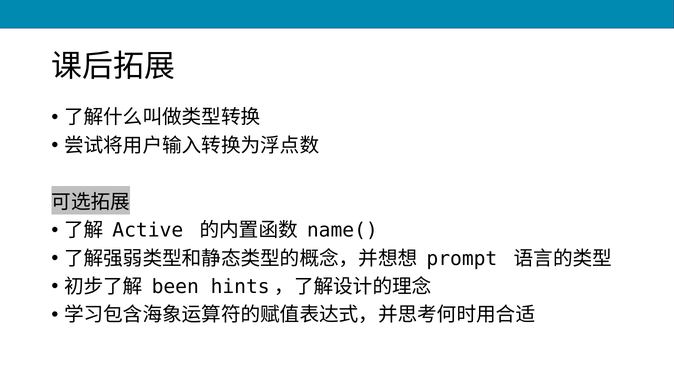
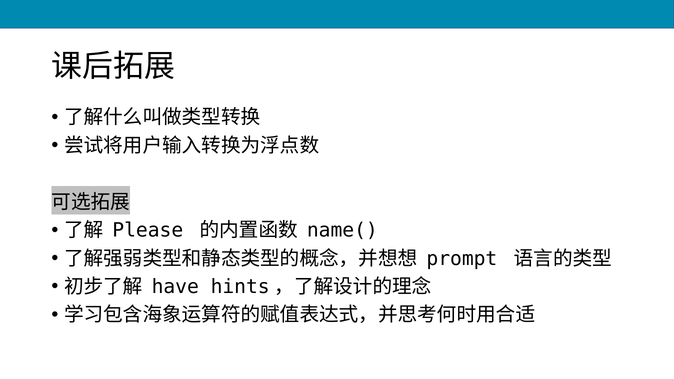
Active: Active -> Please
been: been -> have
